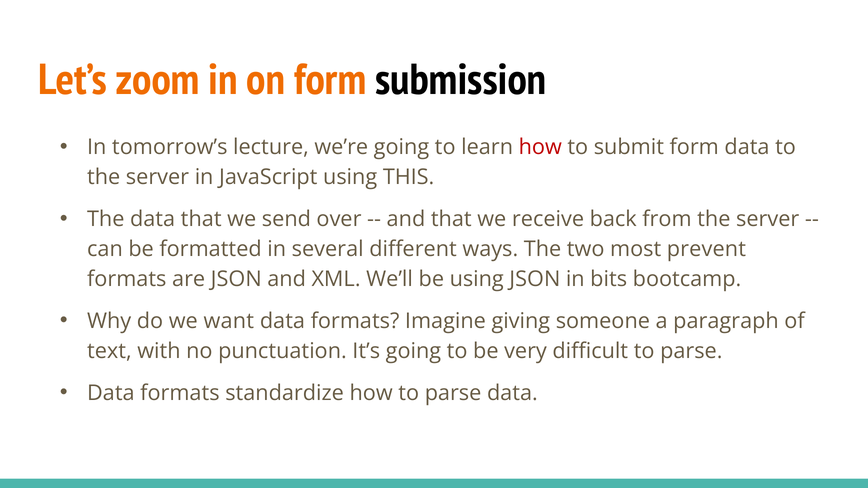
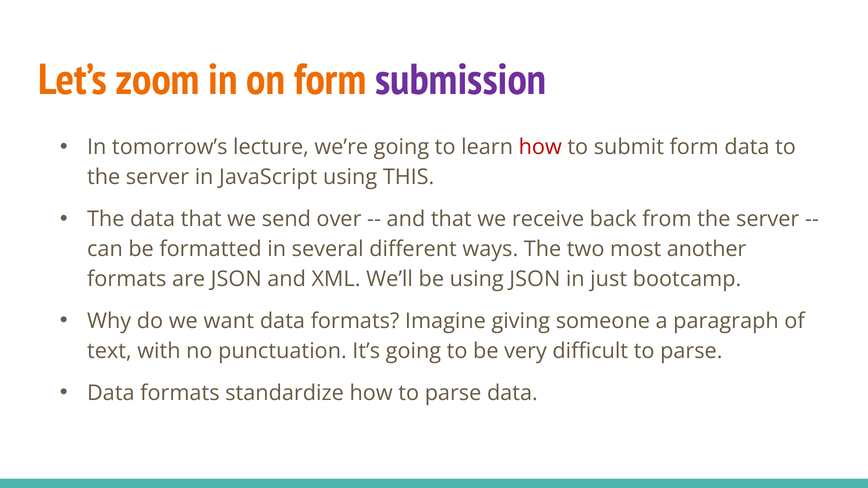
submission colour: black -> purple
prevent: prevent -> another
bits: bits -> just
